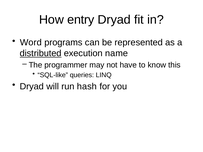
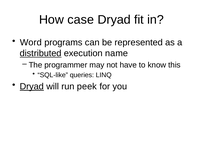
entry: entry -> case
Dryad at (32, 87) underline: none -> present
hash: hash -> peek
